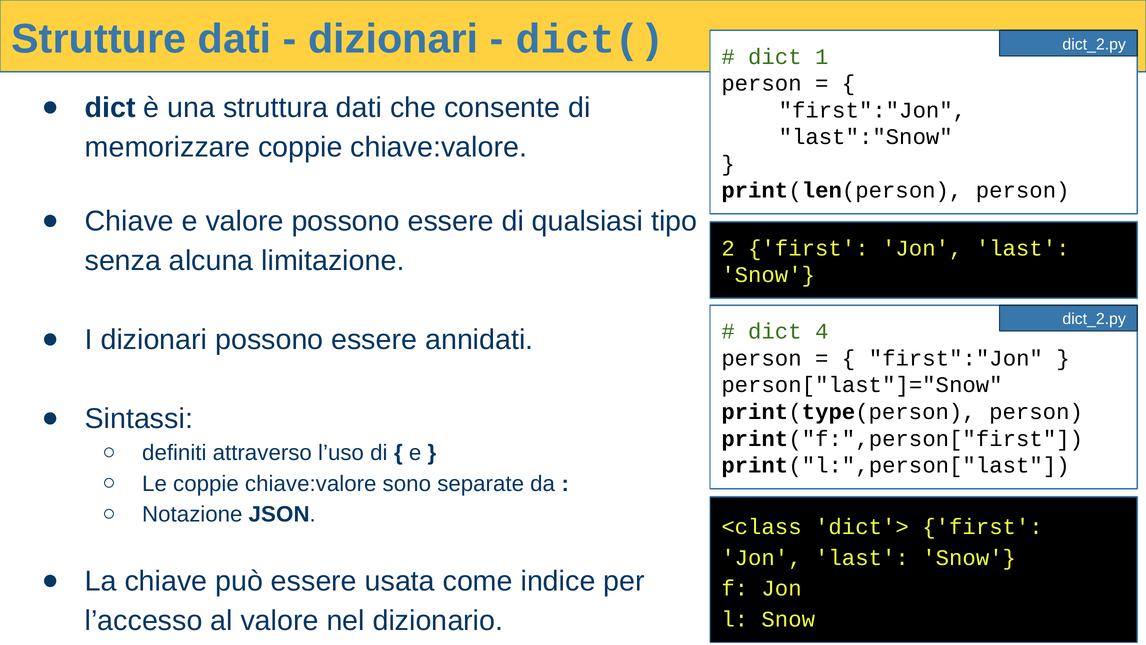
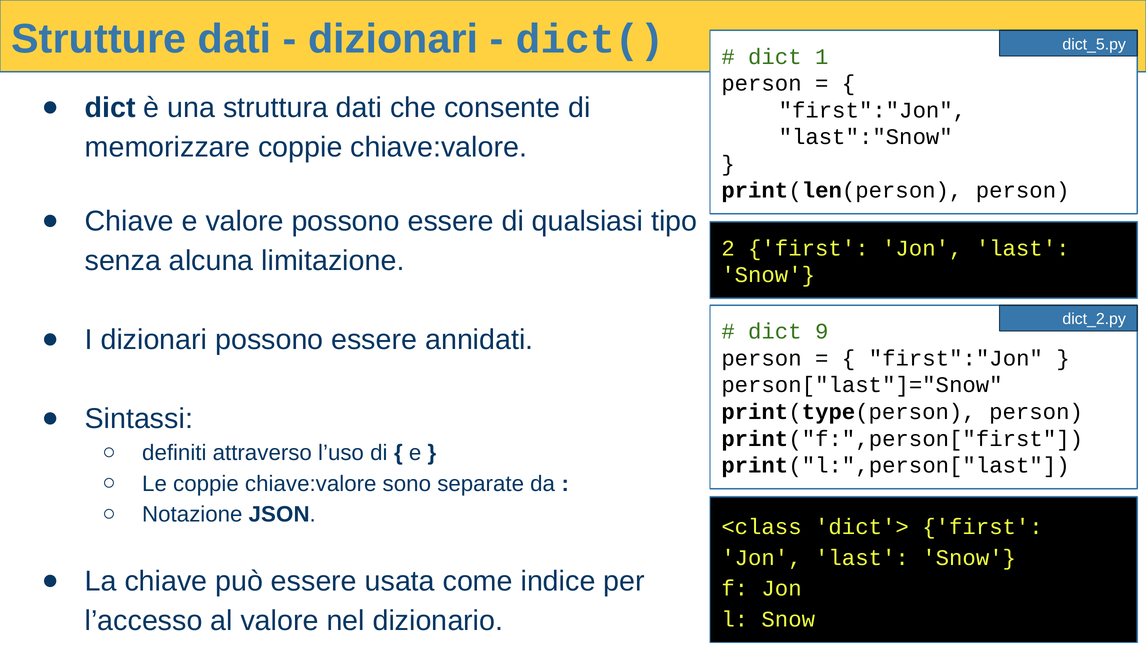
dict_2.py at (1094, 44): dict_2.py -> dict_5.py
4: 4 -> 9
